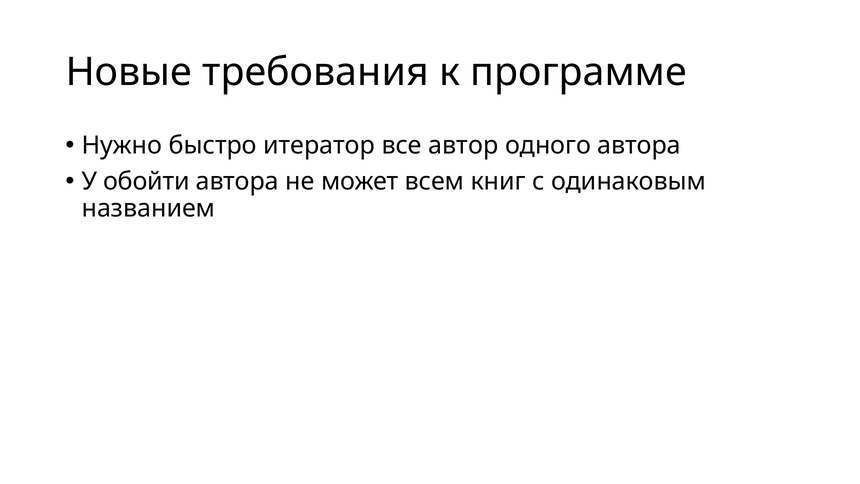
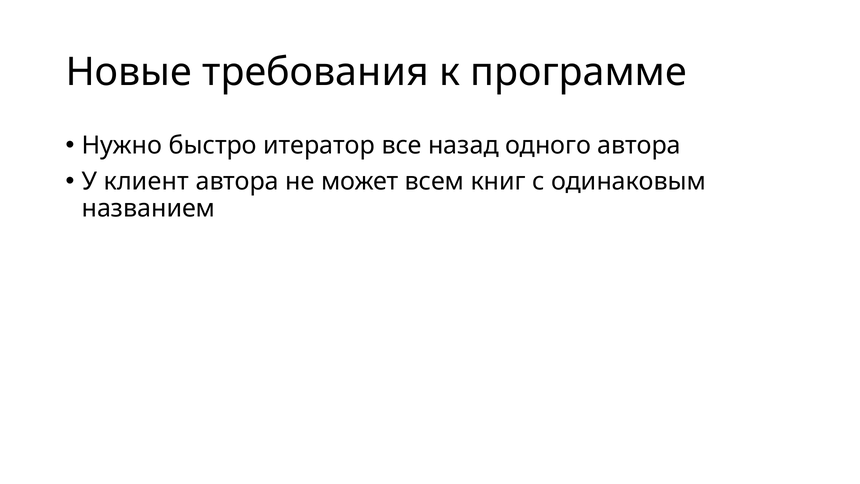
автор: автор -> назад
обойти: обойти -> клиент
